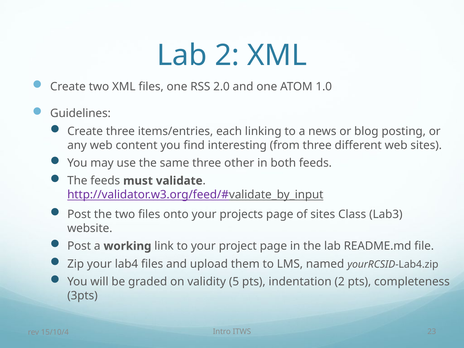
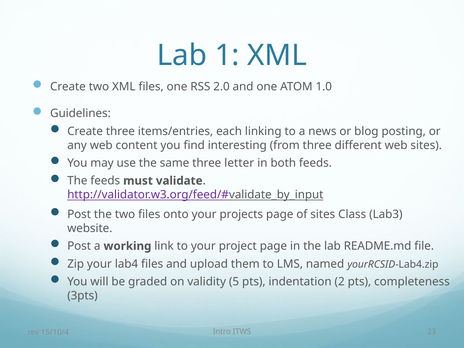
Lab 2: 2 -> 1
other: other -> letter
